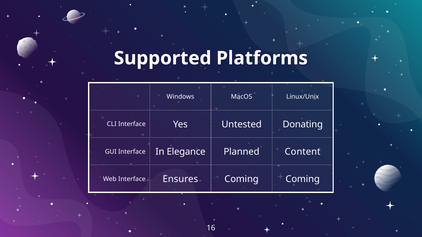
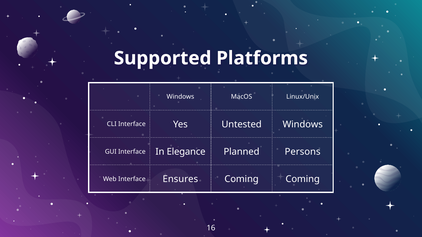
Untested Donating: Donating -> Windows
Content: Content -> Persons
